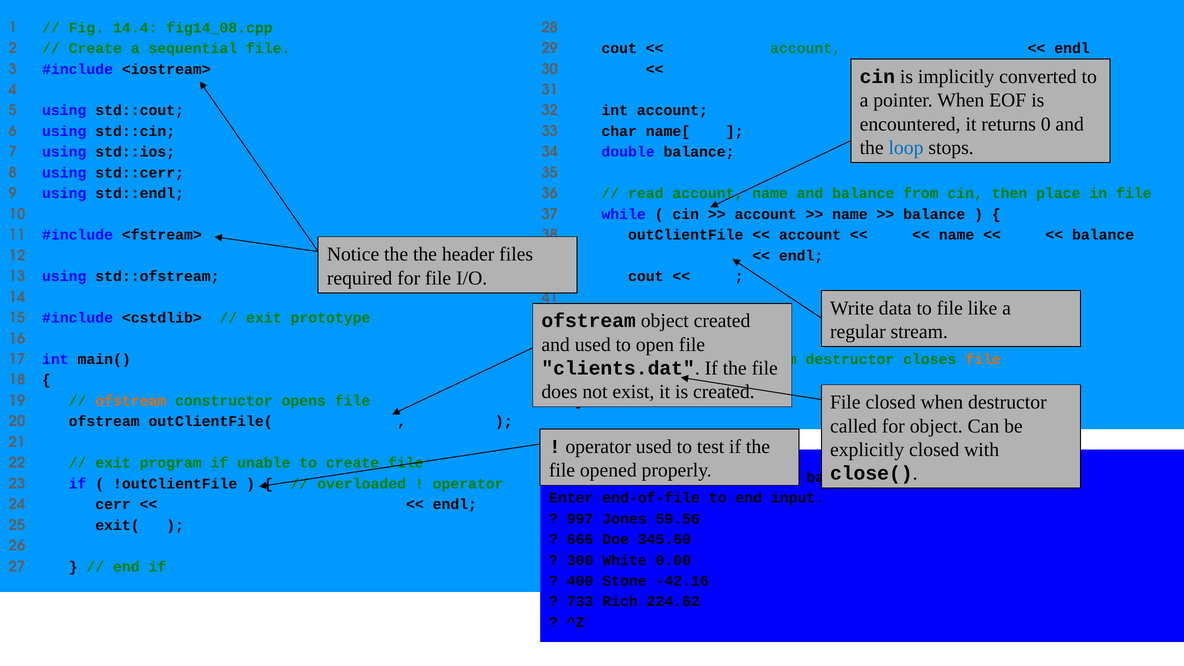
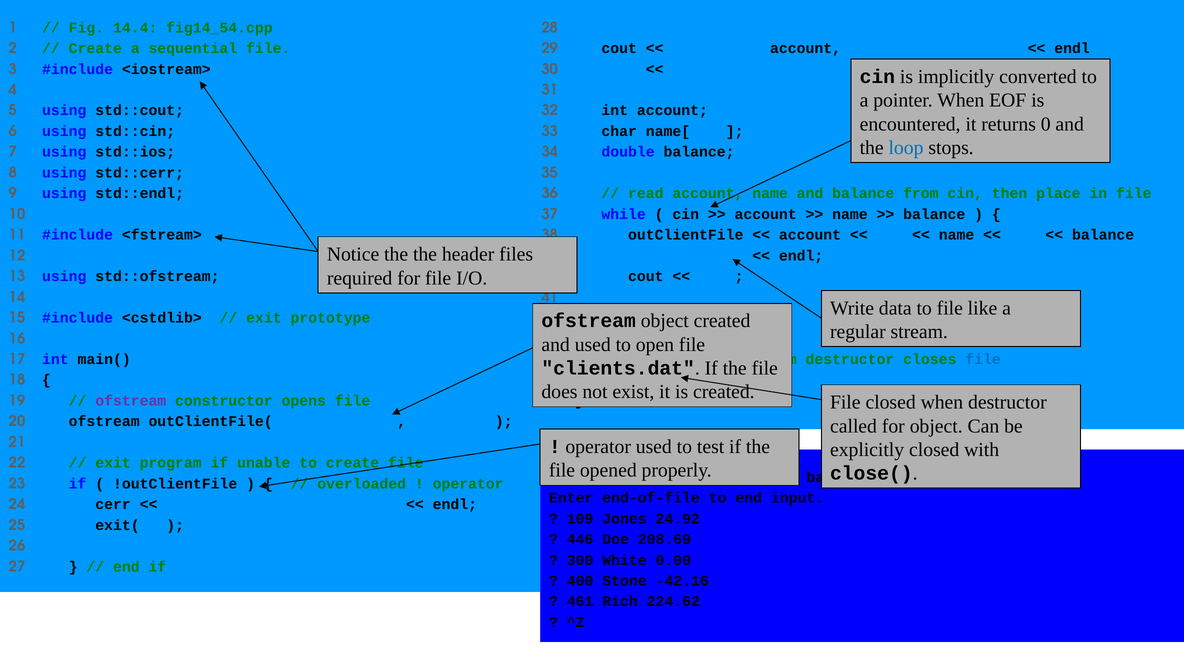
fig14_08.cpp: fig14_08.cpp -> fig14_54.cpp
account at (806, 48) colour: green -> black
file at (983, 359) colour: orange -> blue
ofstream at (131, 401) colour: orange -> purple
997: 997 -> 109
59.56: 59.56 -> 24.92
666: 666 -> 446
345.60: 345.60 -> 208.69
733: 733 -> 461
